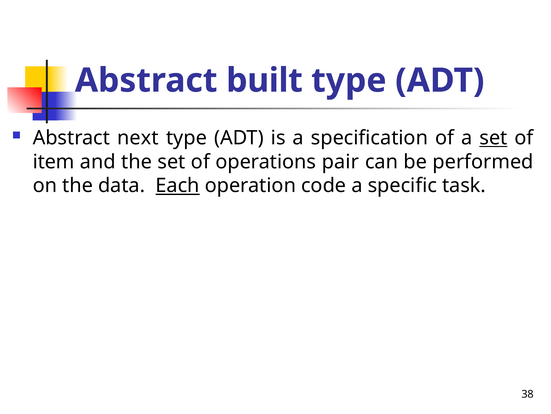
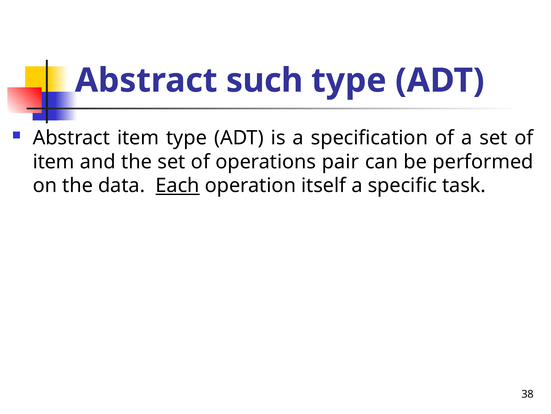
built: built -> such
Abstract next: next -> item
set at (493, 138) underline: present -> none
code: code -> itself
